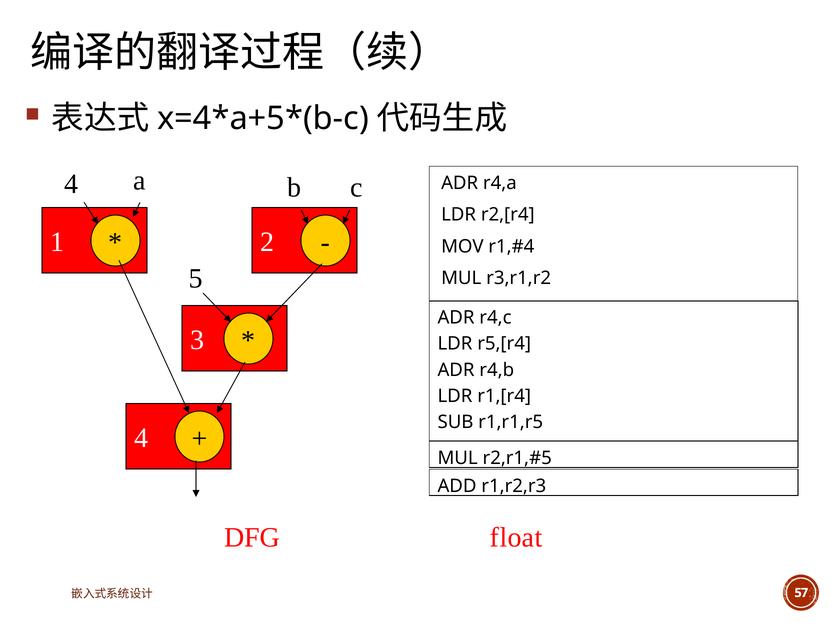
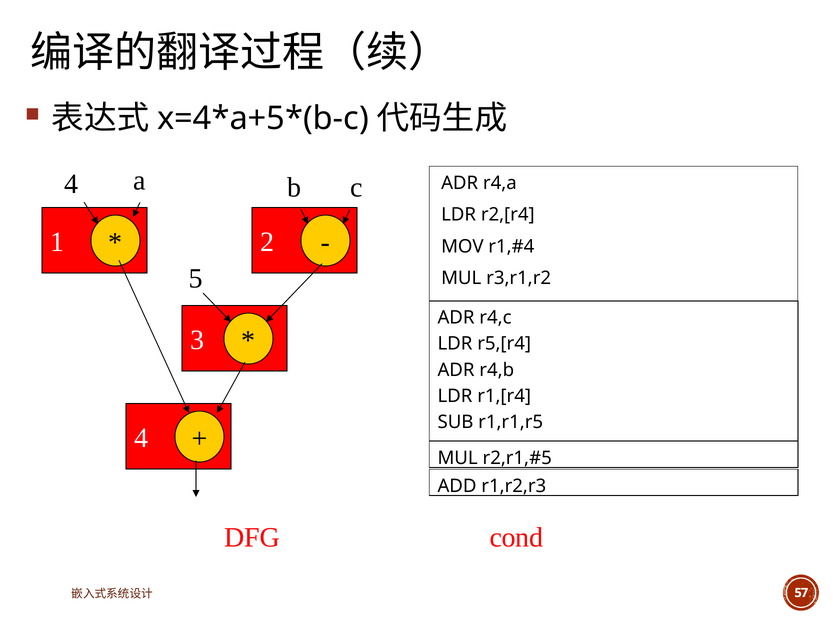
float: float -> cond
